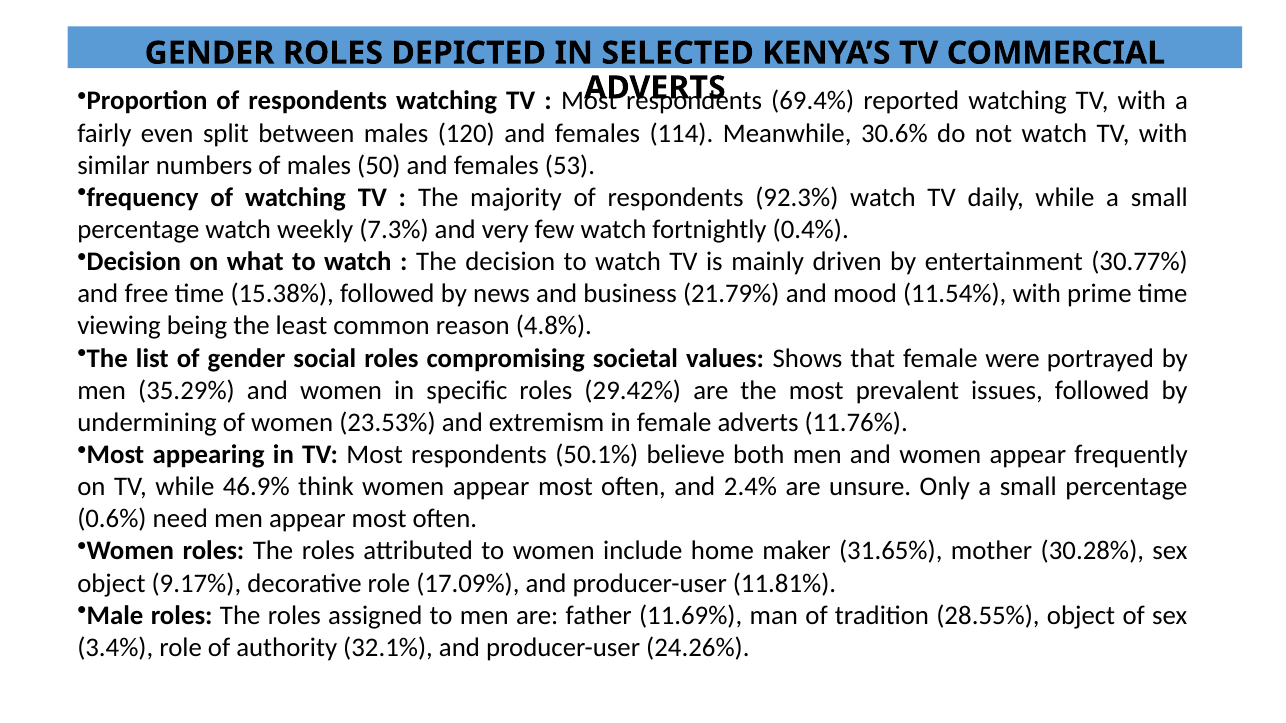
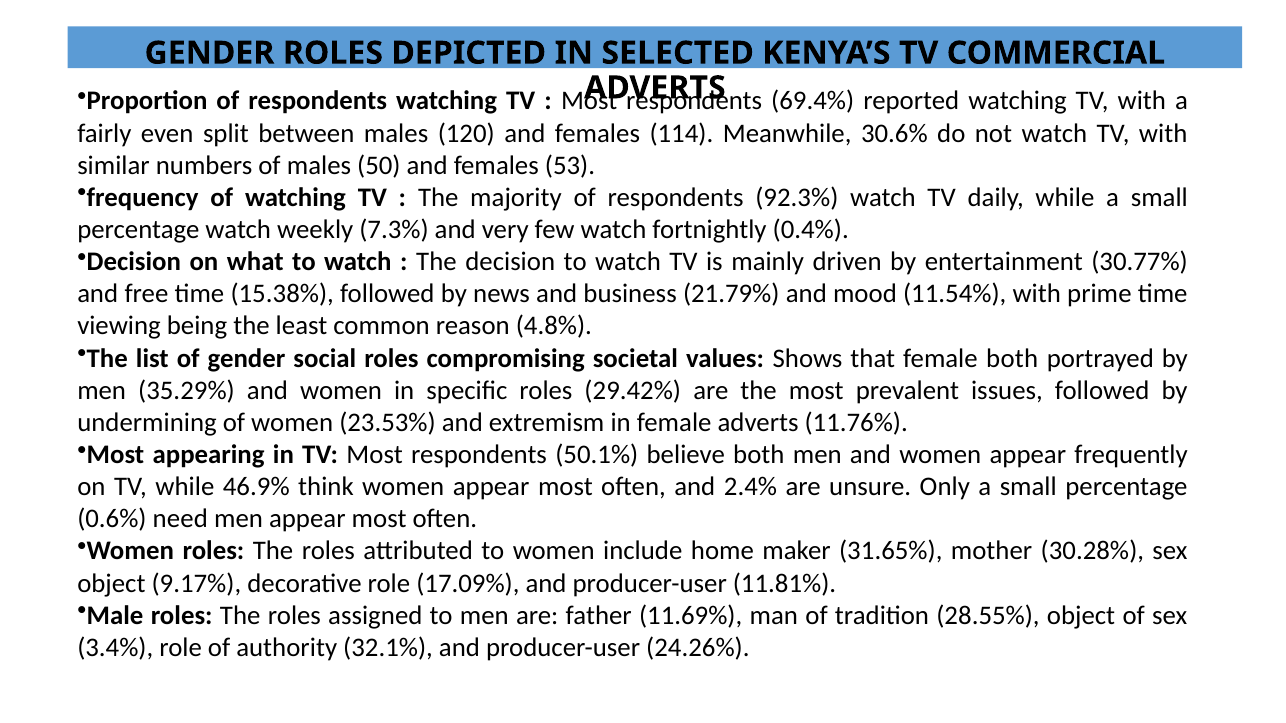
female were: were -> both
